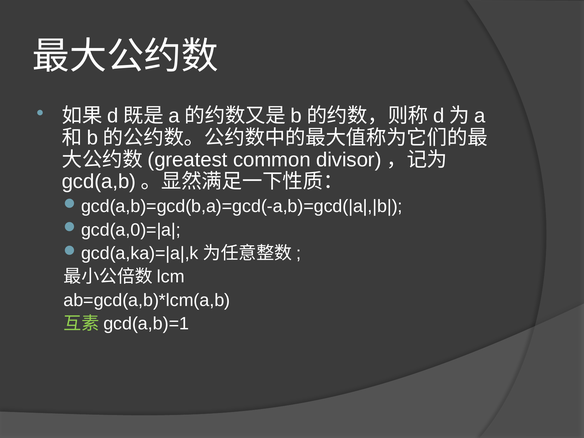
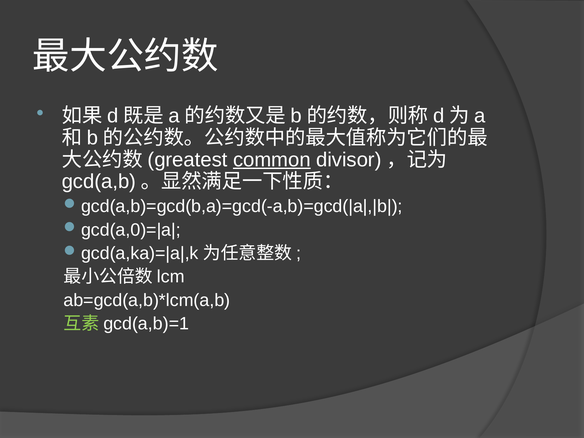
common underline: none -> present
